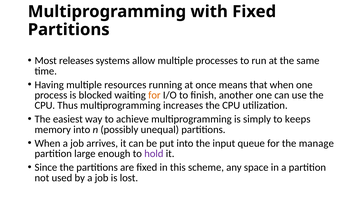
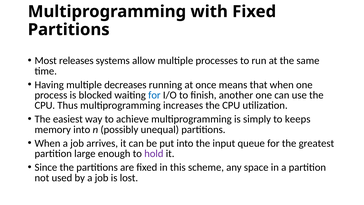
resources: resources -> decreases
for at (154, 95) colour: orange -> blue
manage: manage -> greatest
